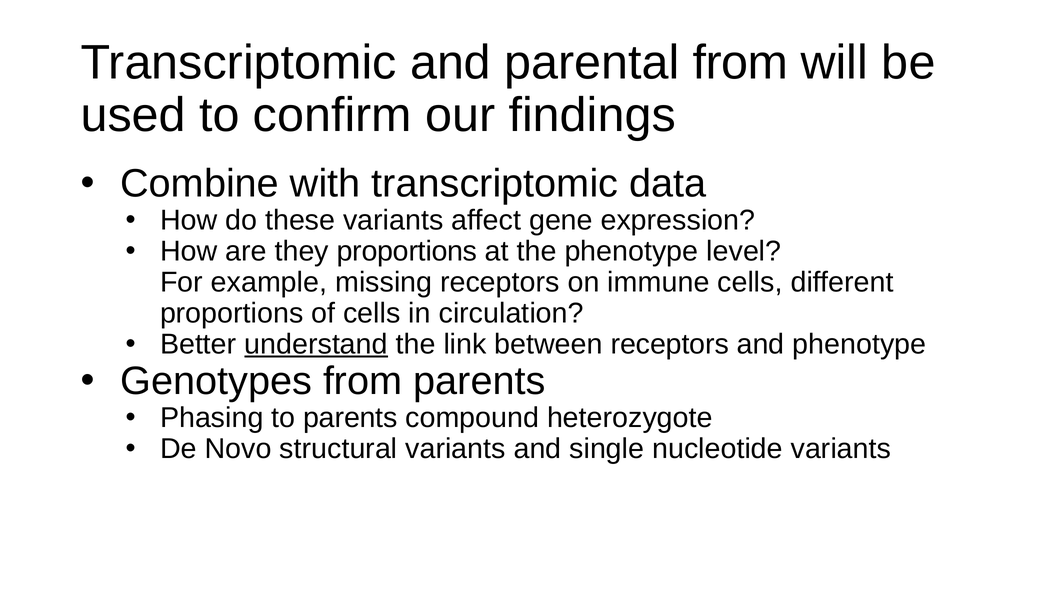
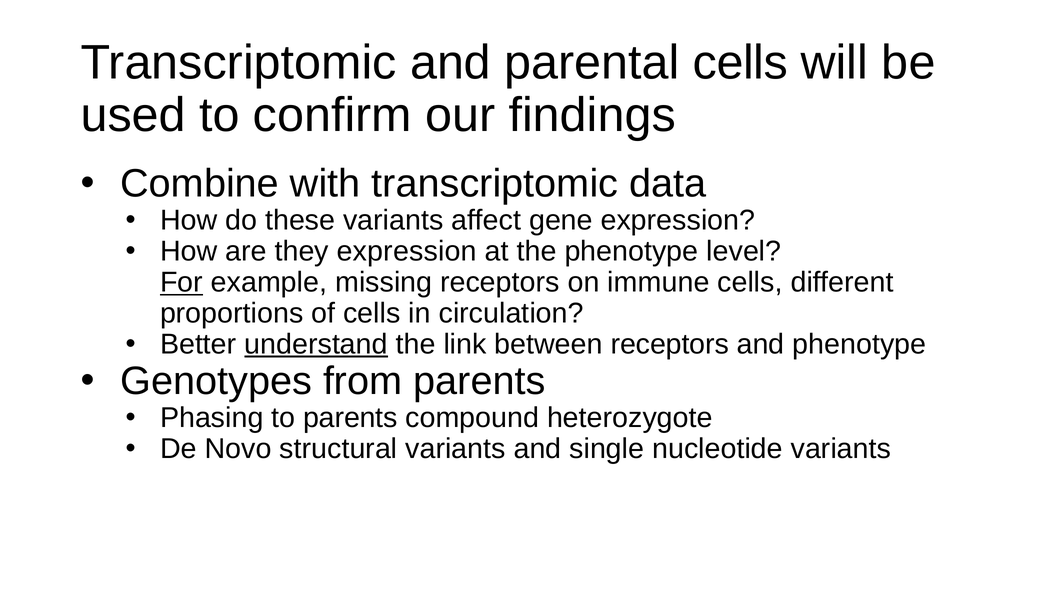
parental from: from -> cells
they proportions: proportions -> expression
For underline: none -> present
